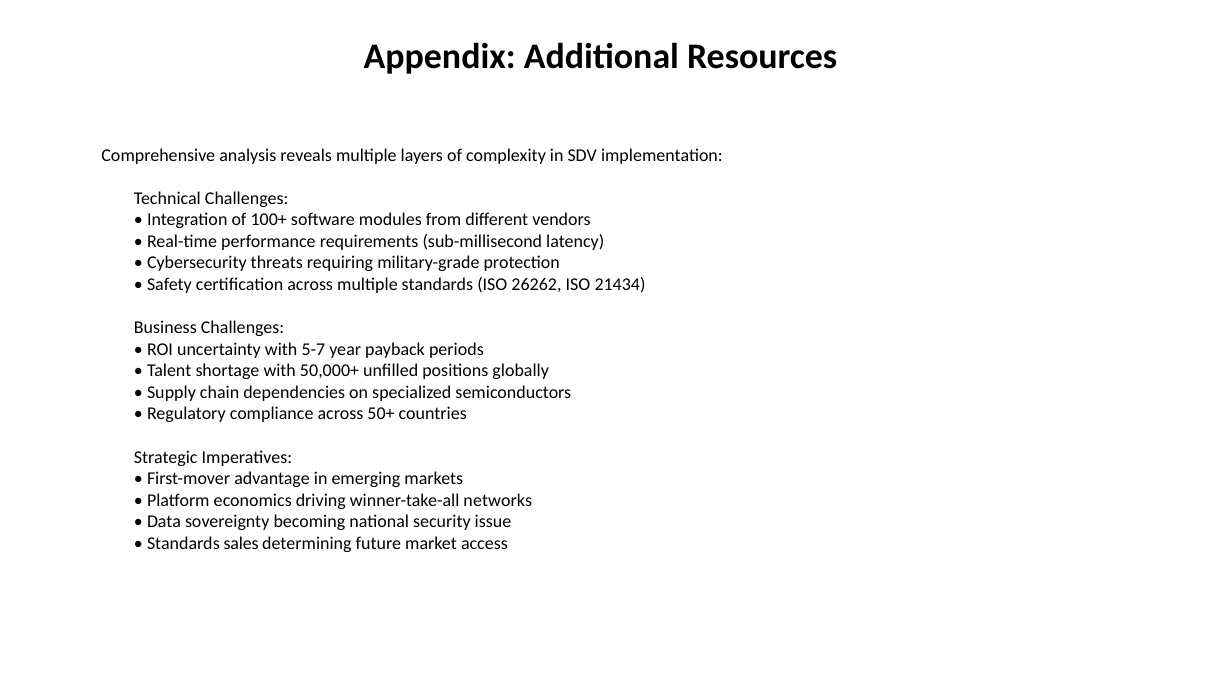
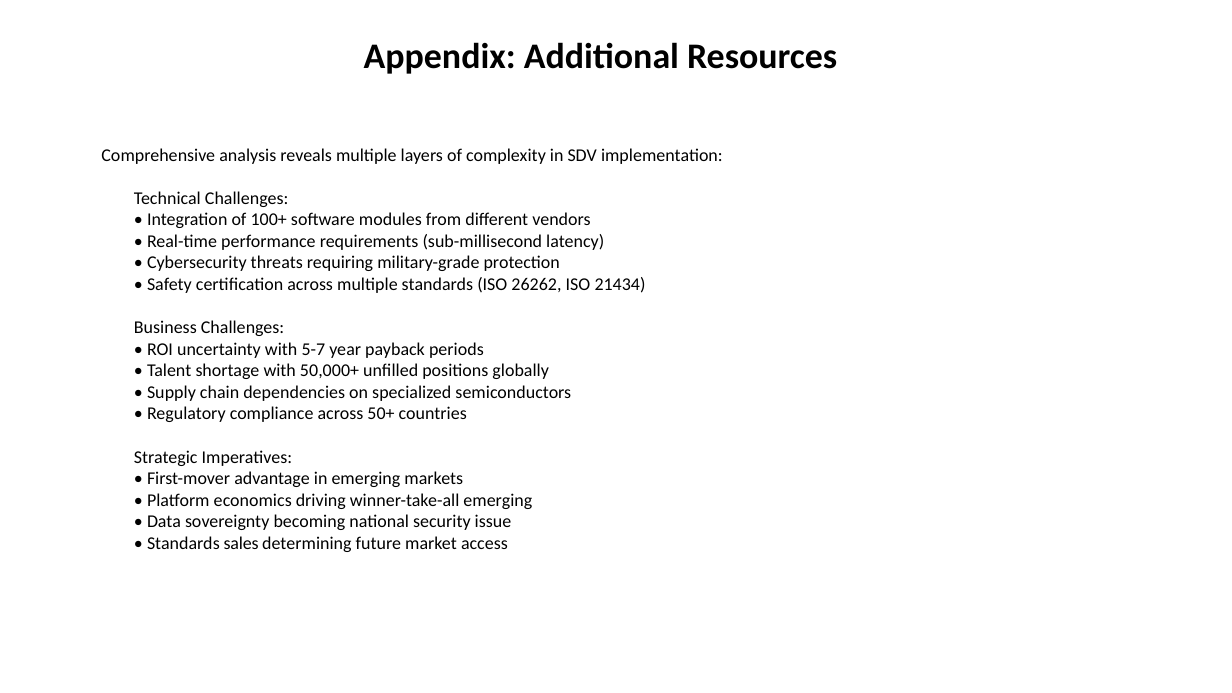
winner-take-all networks: networks -> emerging
